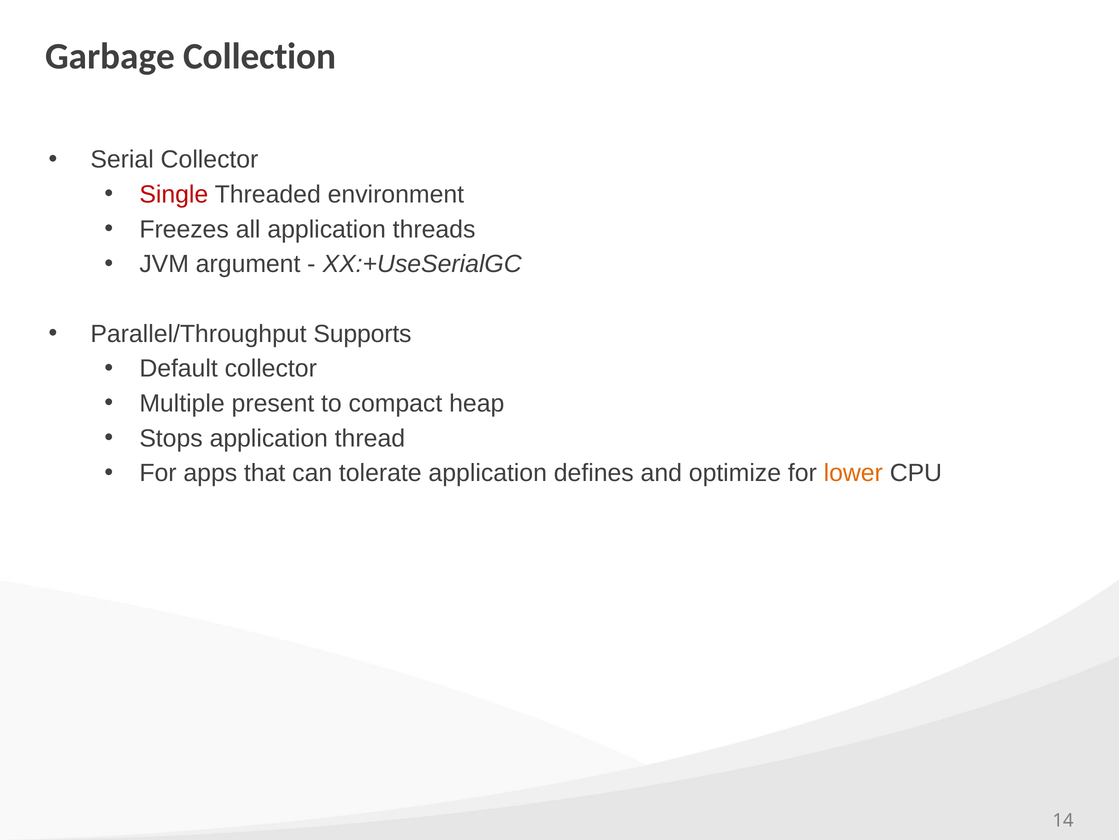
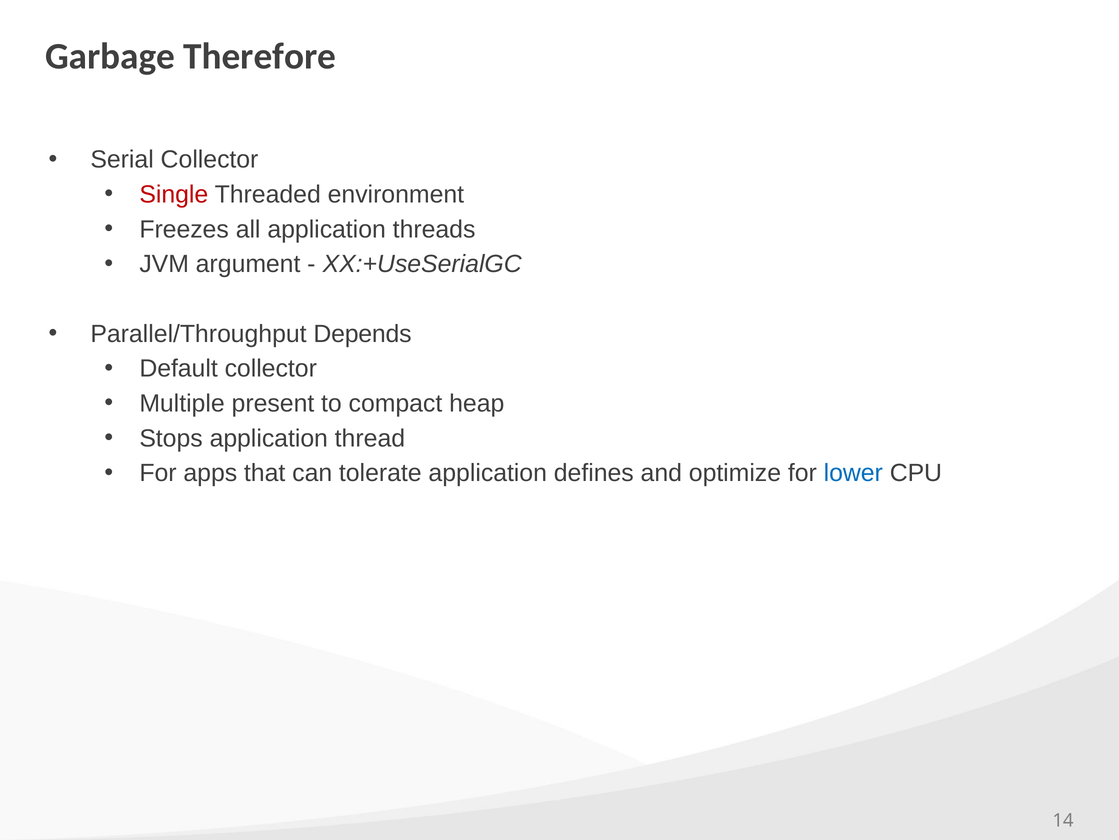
Collection: Collection -> Therefore
Supports: Supports -> Depends
lower colour: orange -> blue
